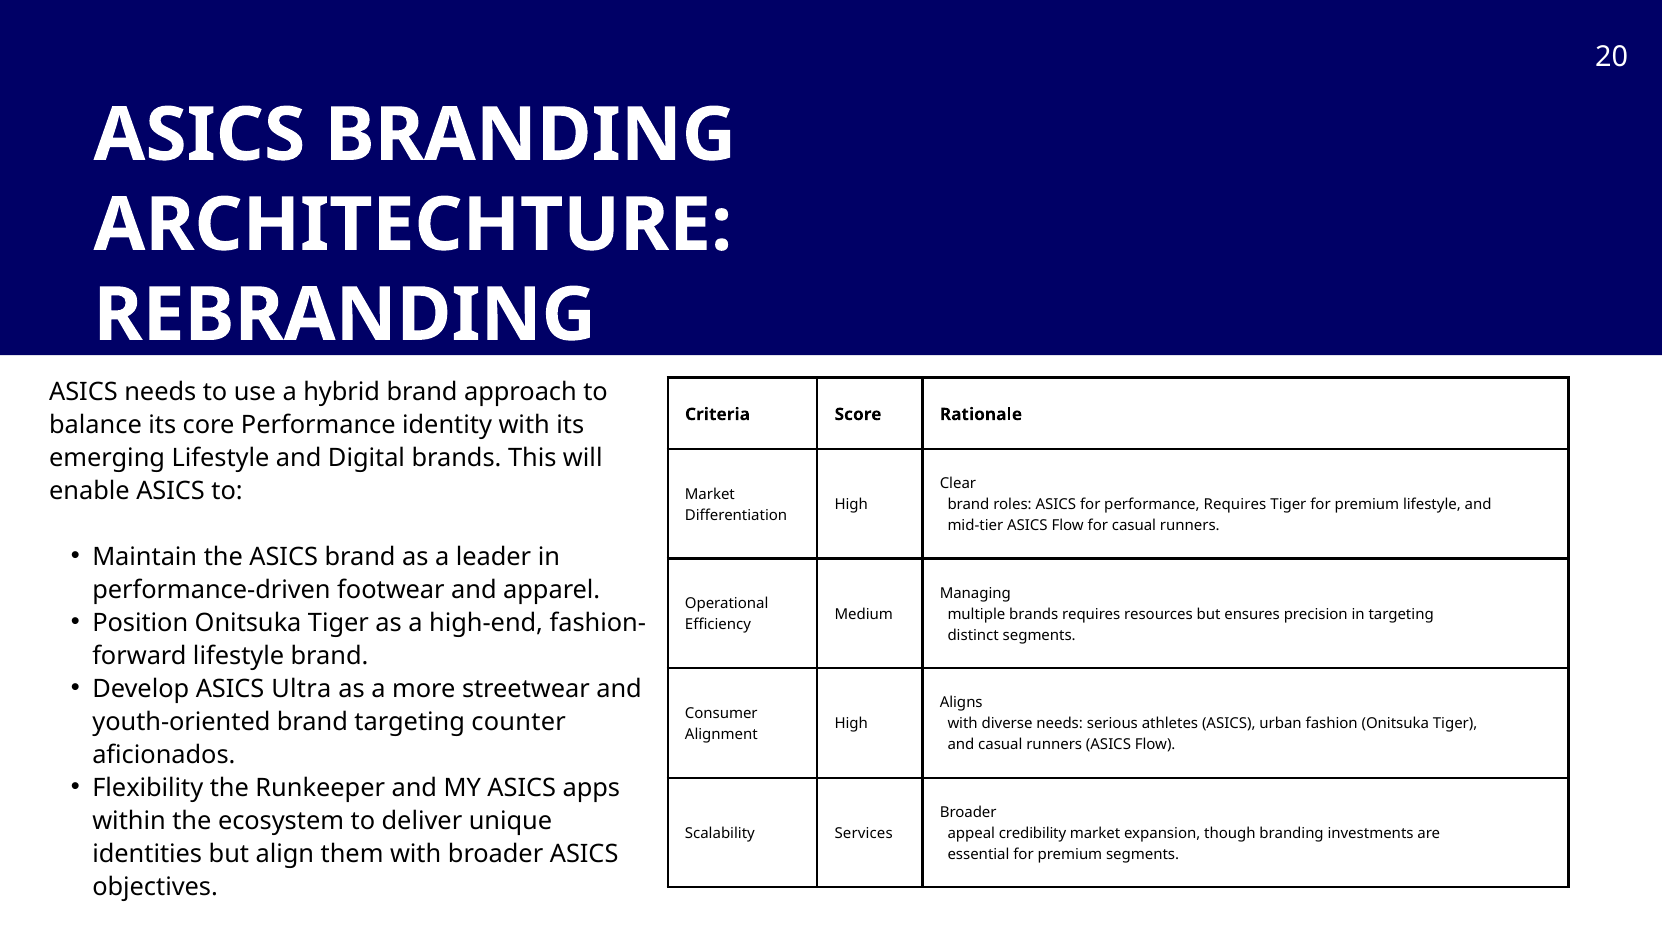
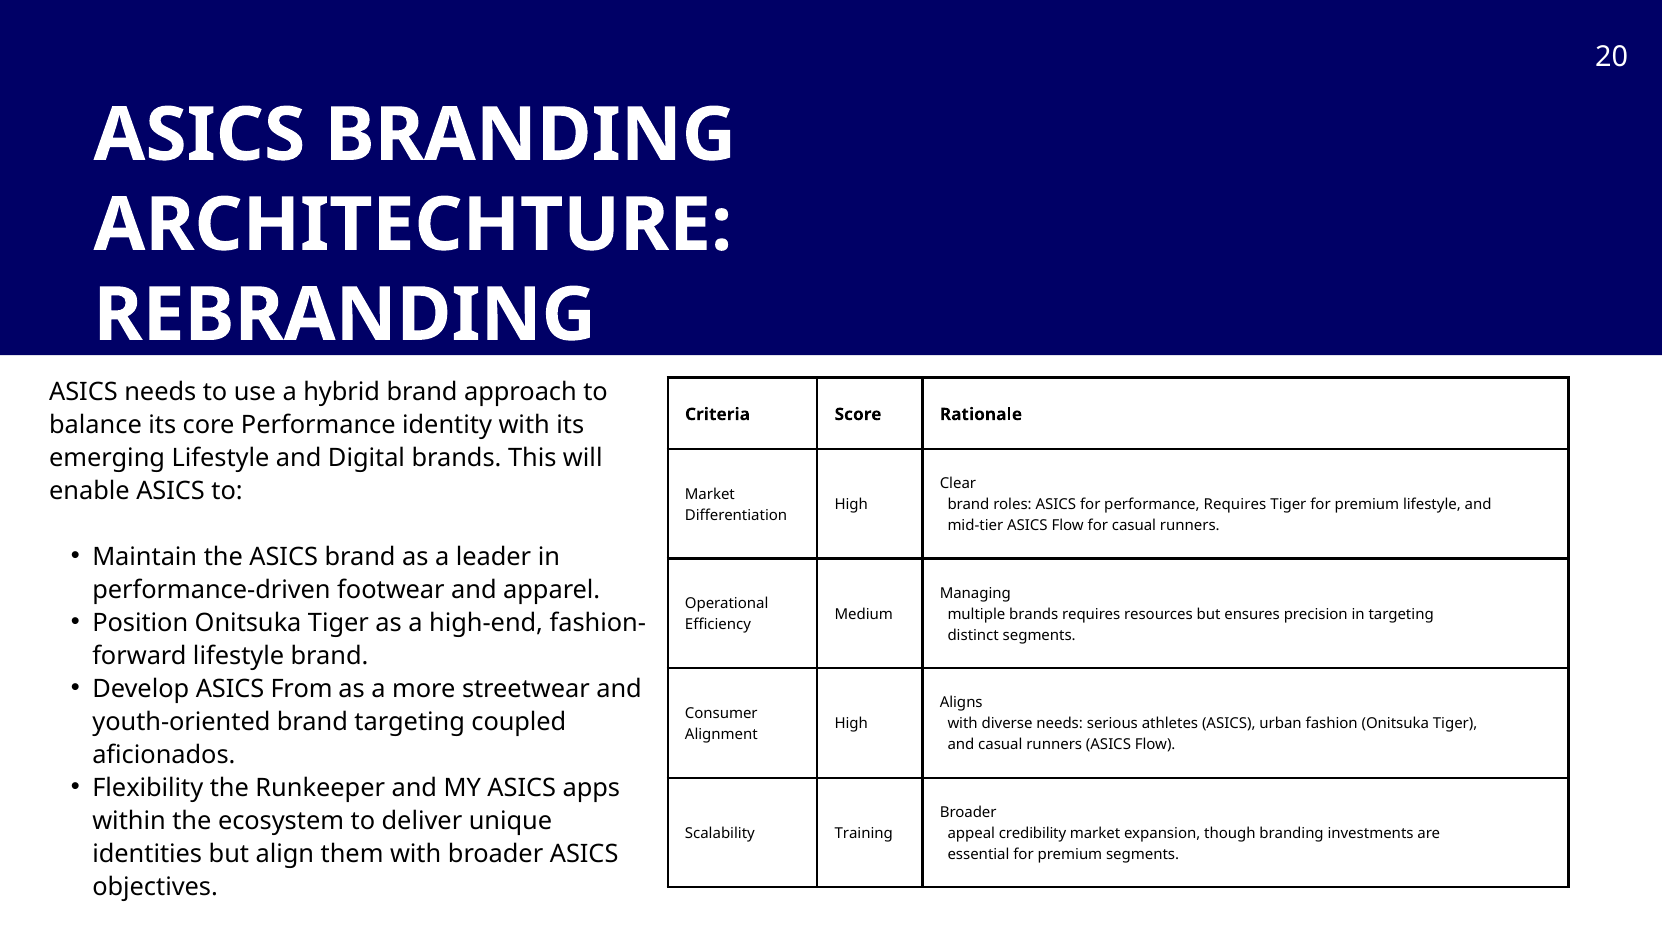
Ultra: Ultra -> From
counter: counter -> coupled
Services: Services -> Training
